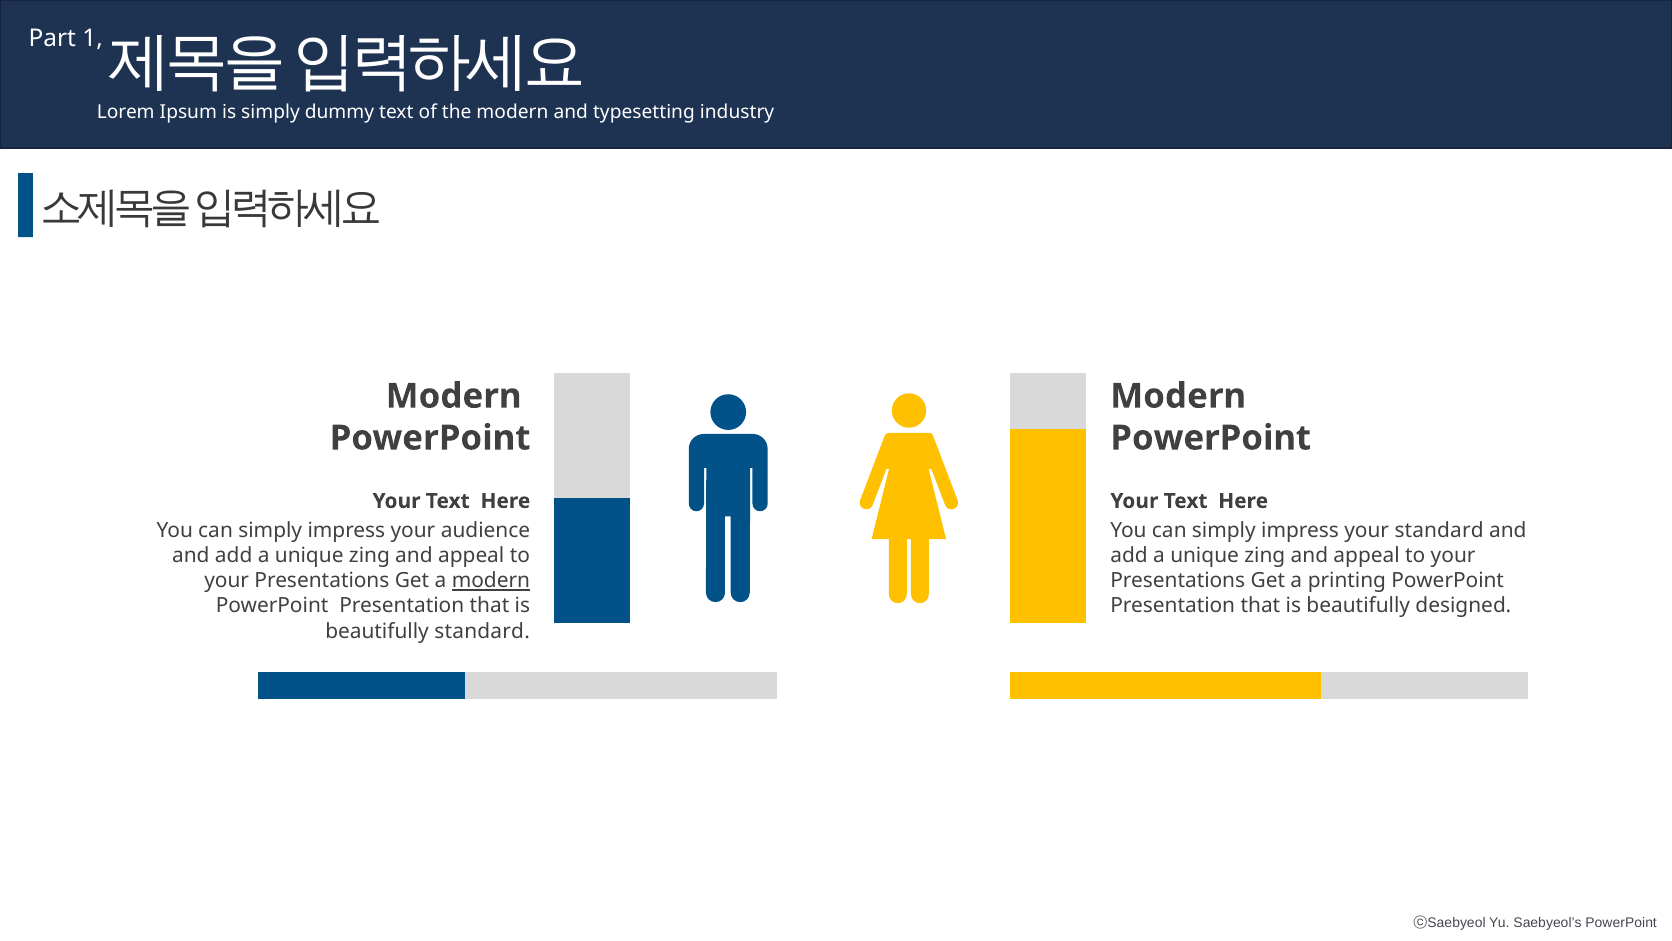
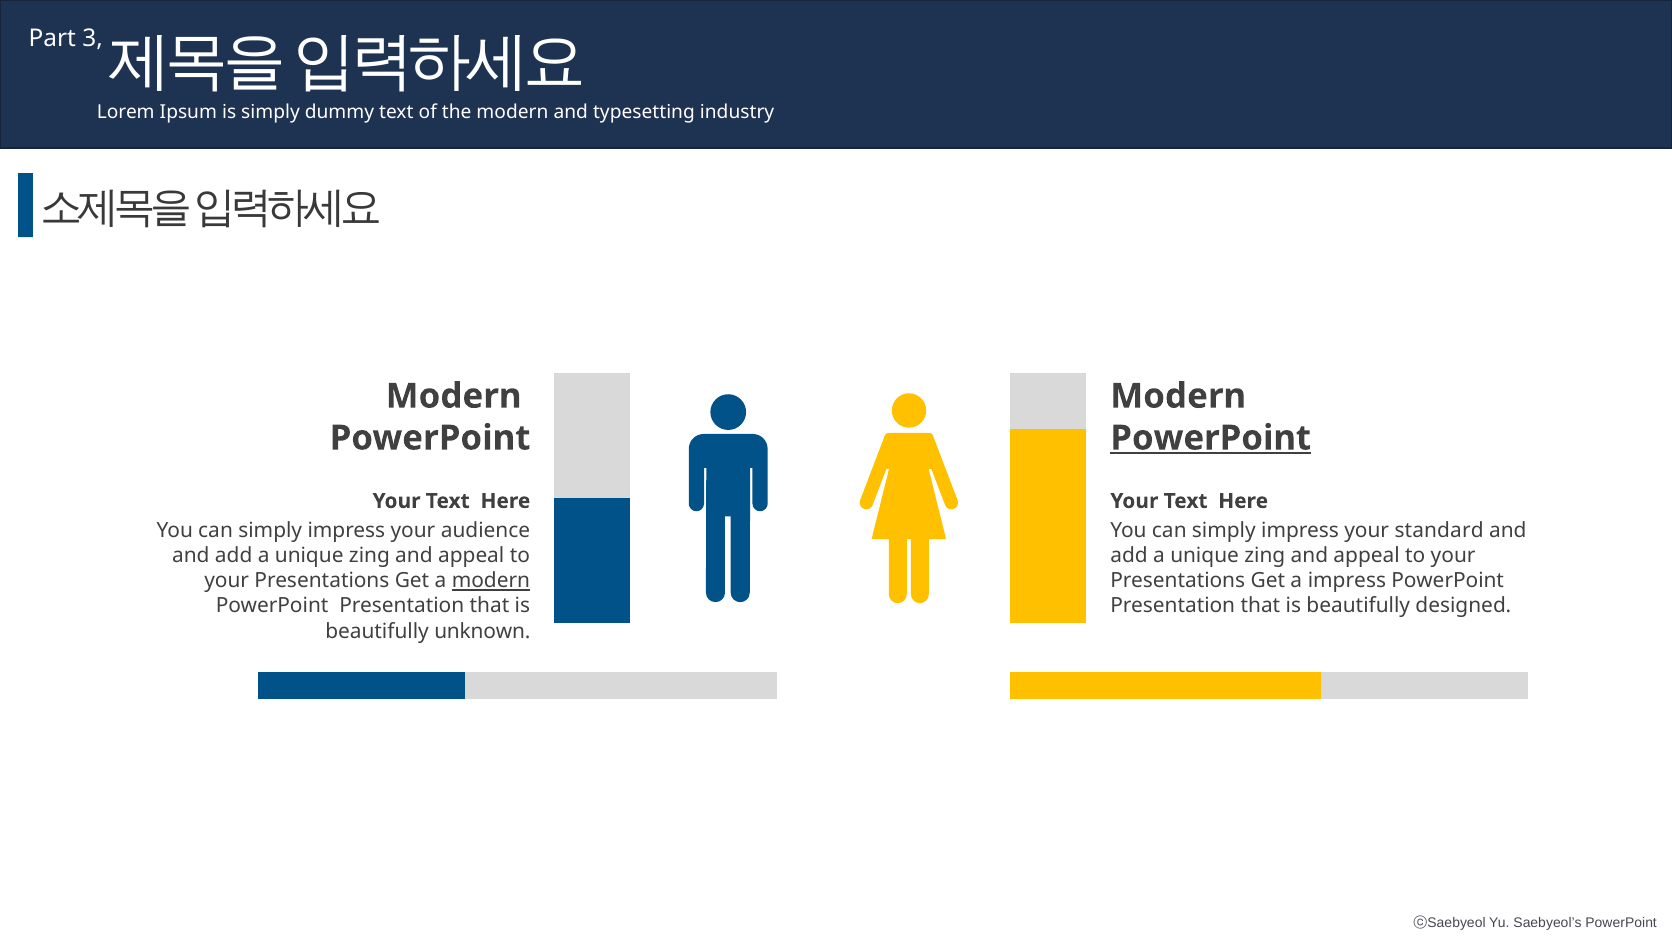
1: 1 -> 3
PowerPoint at (1211, 438) underline: none -> present
a printing: printing -> impress
beautifully standard: standard -> unknown
